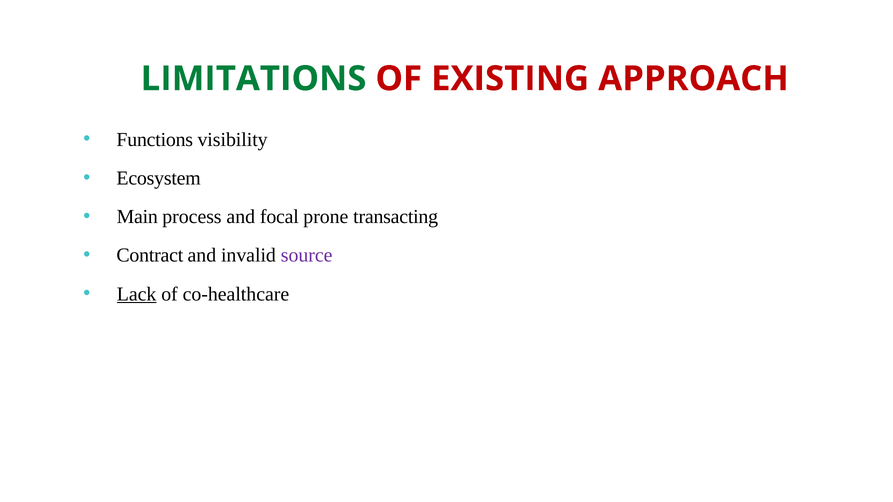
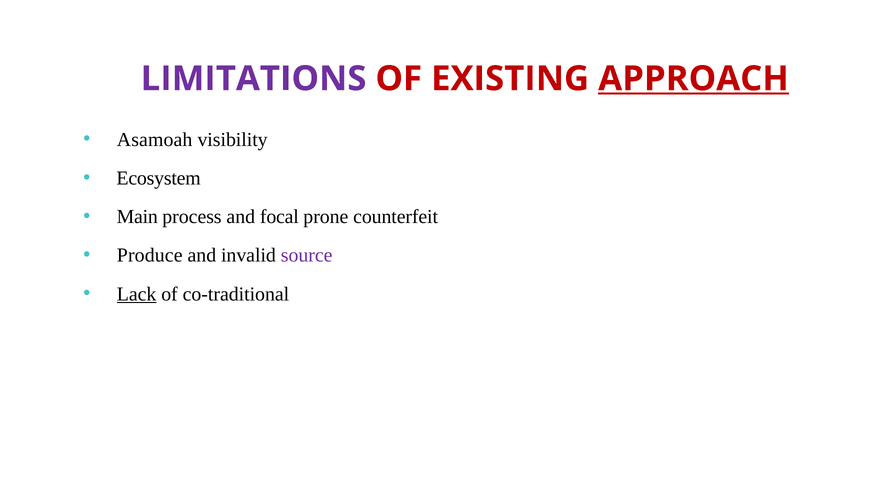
LIMITATIONS colour: green -> purple
APPROACH underline: none -> present
Functions: Functions -> Asamoah
transacting: transacting -> counterfeit
Contract: Contract -> Produce
co-healthcare: co-healthcare -> co-traditional
